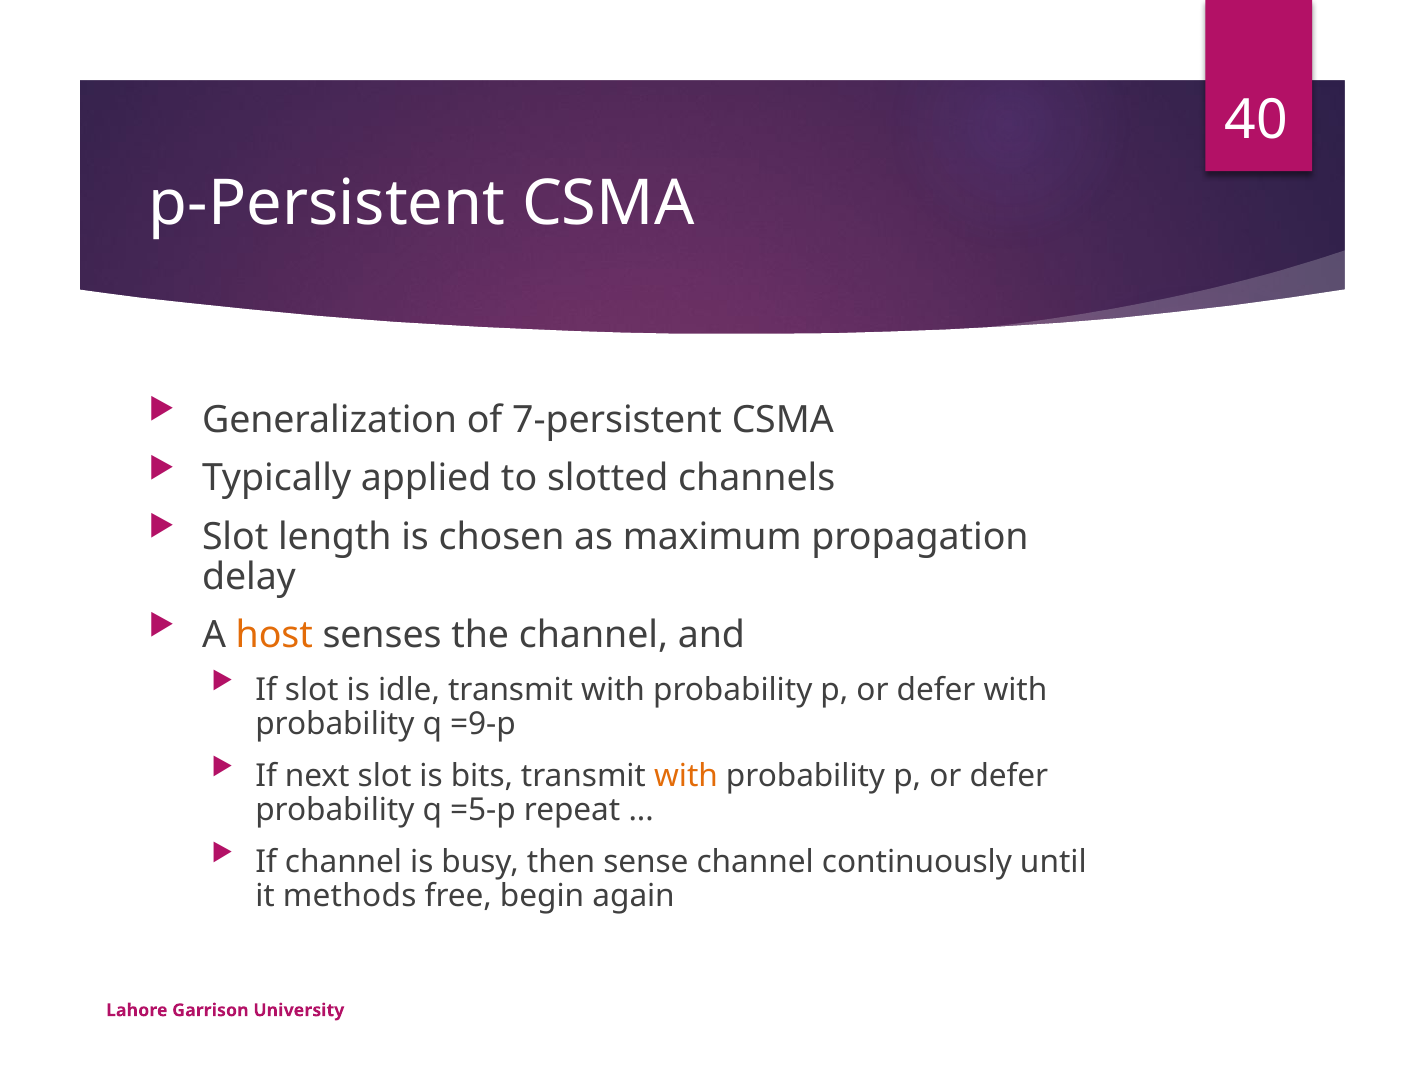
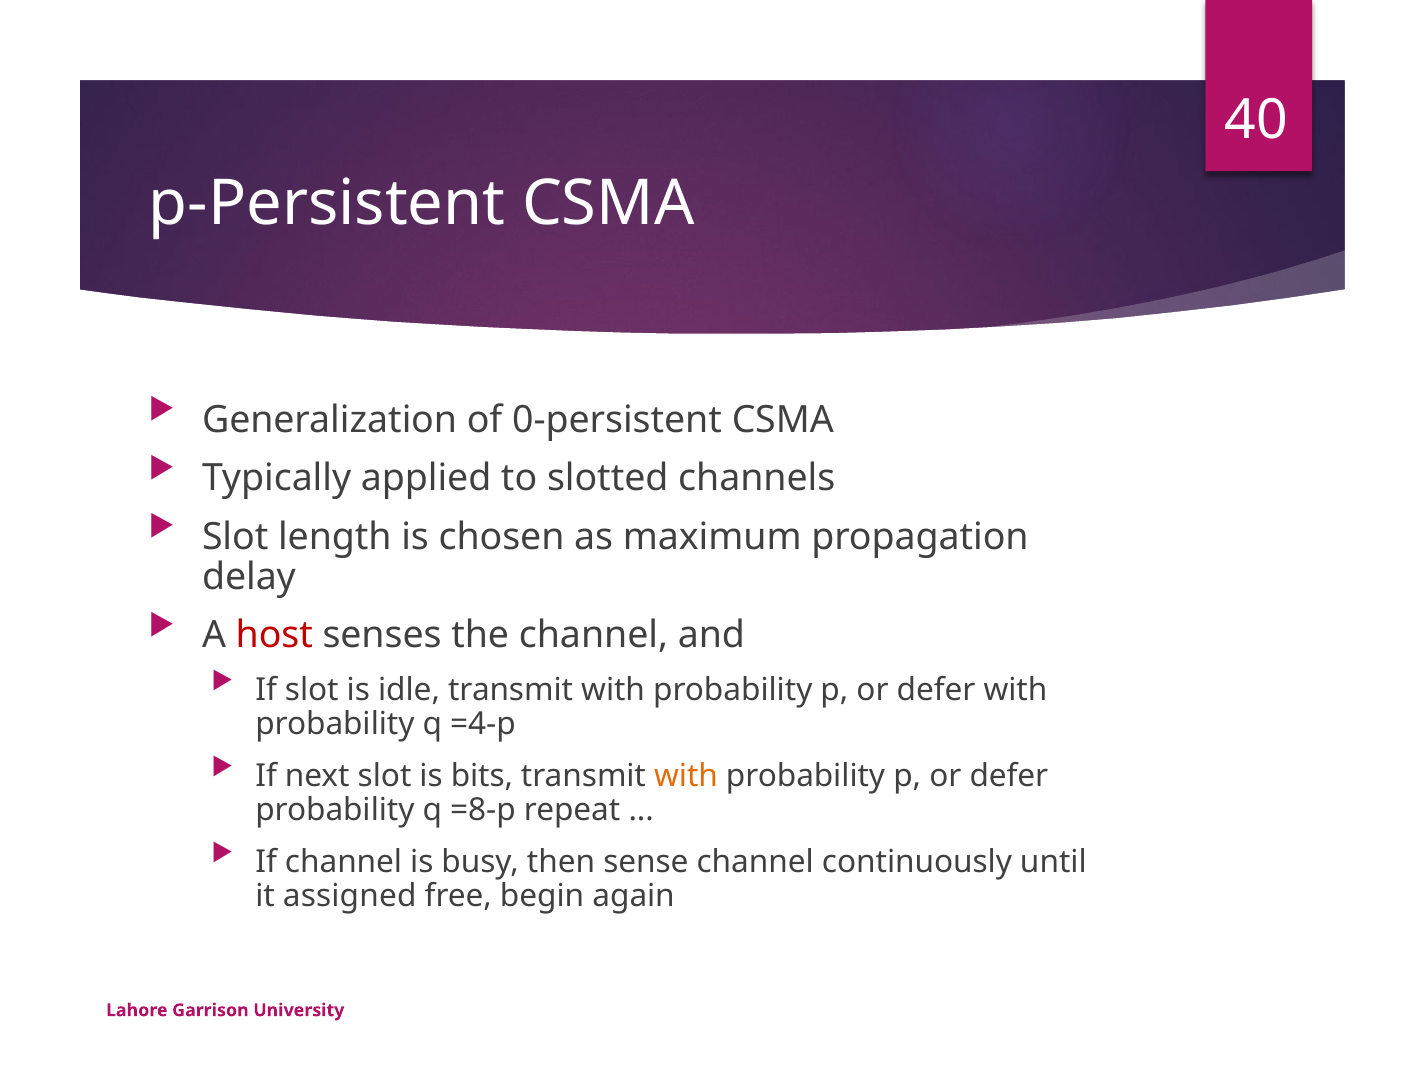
7-persistent: 7-persistent -> 0-persistent
host colour: orange -> red
=9-p: =9-p -> =4-p
=5-p: =5-p -> =8-p
methods: methods -> assigned
